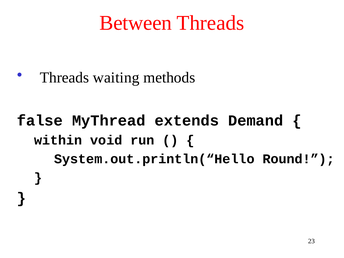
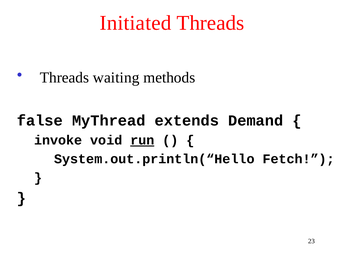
Between: Between -> Initiated
within: within -> invoke
run underline: none -> present
Round: Round -> Fetch
